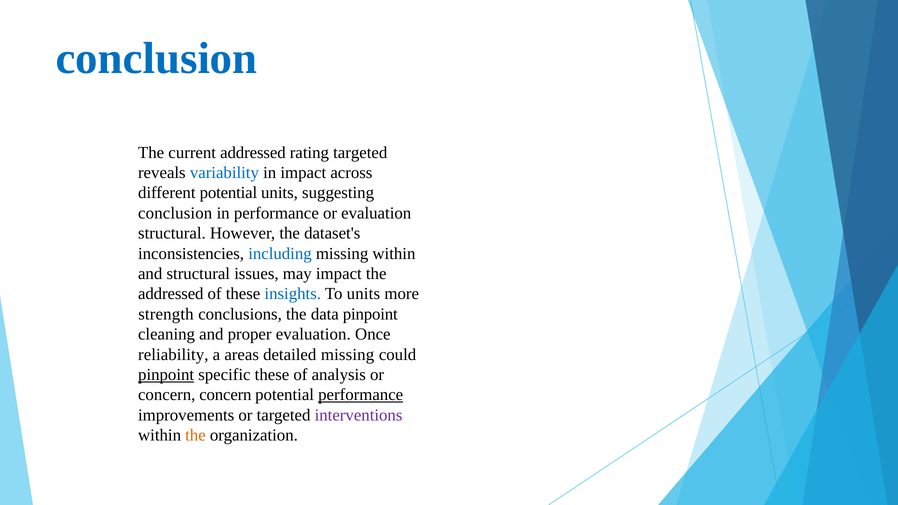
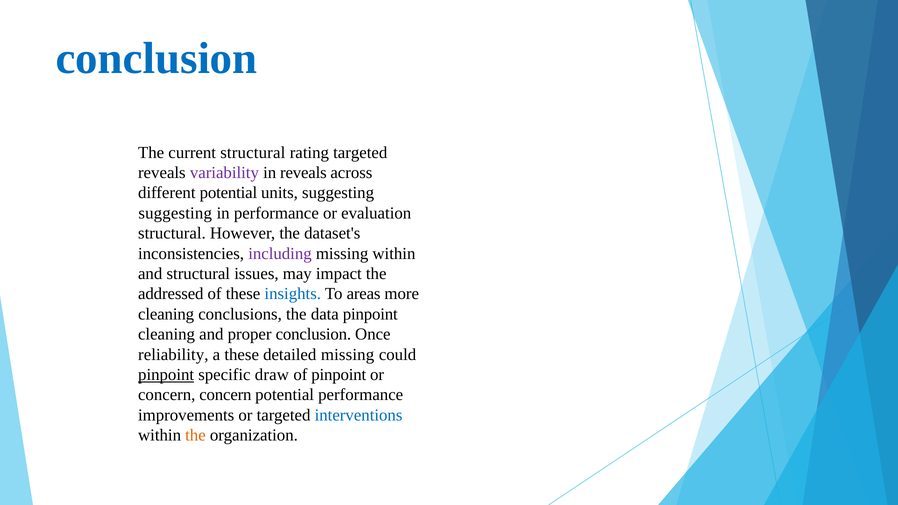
current addressed: addressed -> structural
variability colour: blue -> purple
in impact: impact -> reveals
conclusion at (175, 213): conclusion -> suggesting
including colour: blue -> purple
To units: units -> areas
strength at (166, 314): strength -> cleaning
proper evaluation: evaluation -> conclusion
a areas: areas -> these
specific these: these -> draw
of analysis: analysis -> pinpoint
performance at (361, 395) underline: present -> none
interventions colour: purple -> blue
